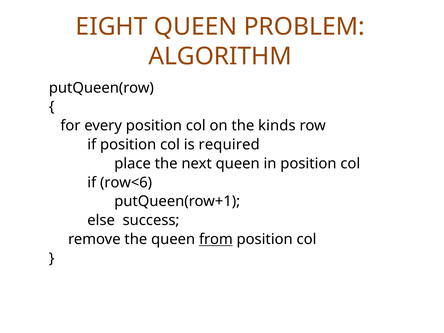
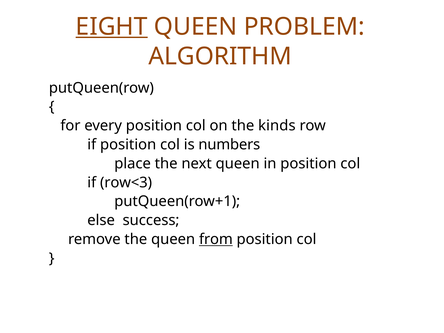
EIGHT underline: none -> present
required: required -> numbers
row<6: row<6 -> row<3
